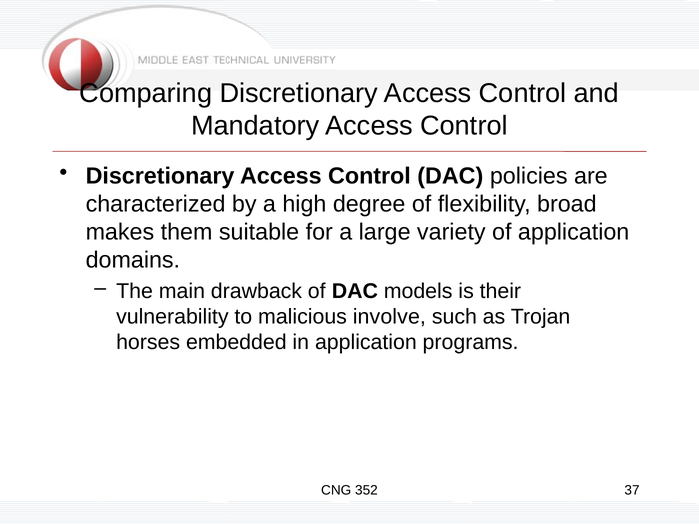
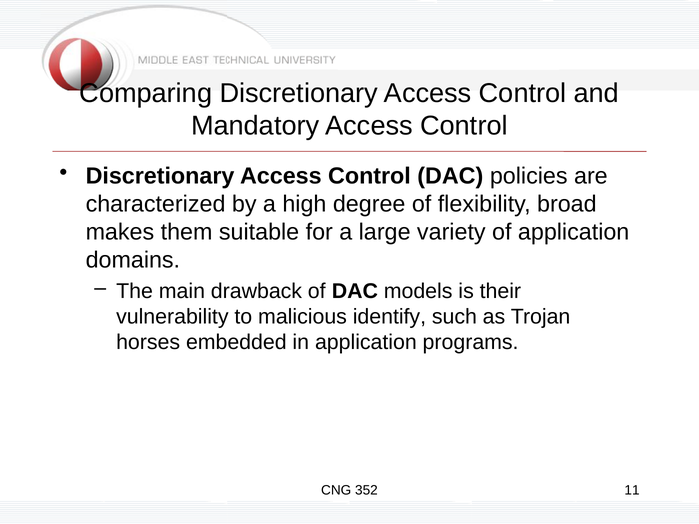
involve: involve -> identify
37: 37 -> 11
